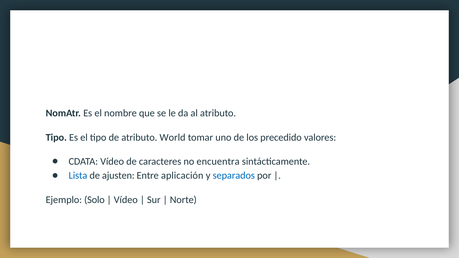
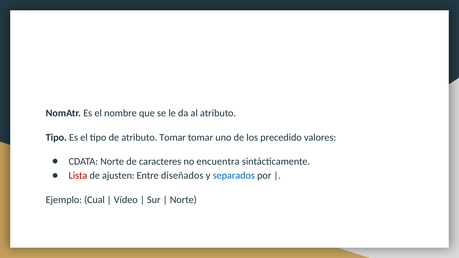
atributo World: World -> Tomar
CDATA Vídeo: Vídeo -> Norte
Lista colour: blue -> red
aplicación: aplicación -> diseñados
Solo: Solo -> Cual
